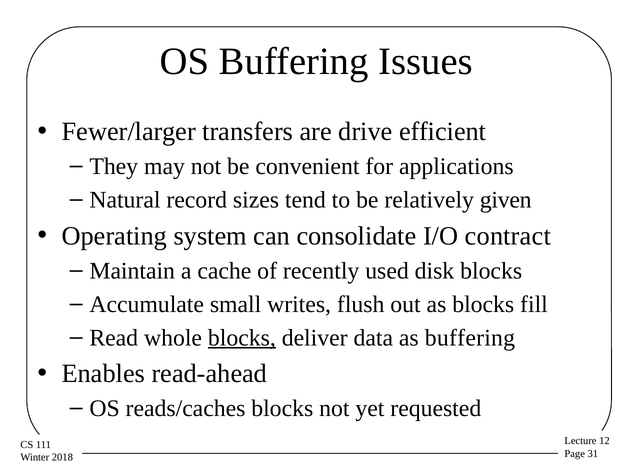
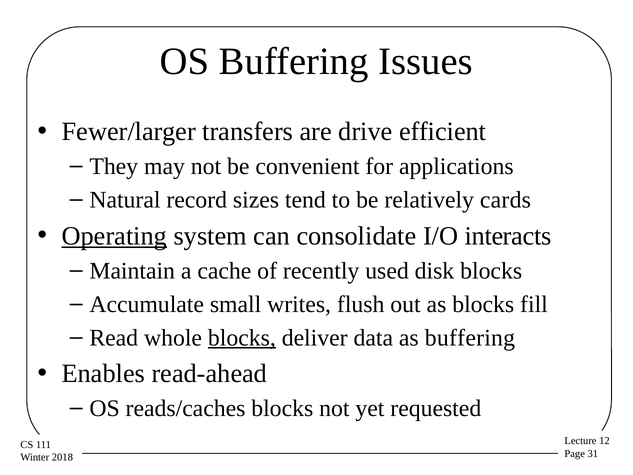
given: given -> cards
Operating underline: none -> present
contract: contract -> interacts
